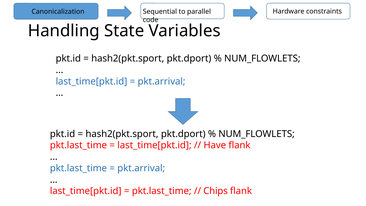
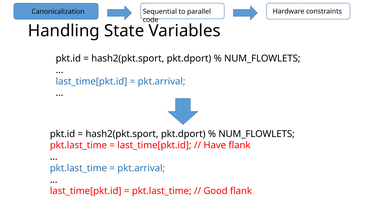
Chips: Chips -> Good
